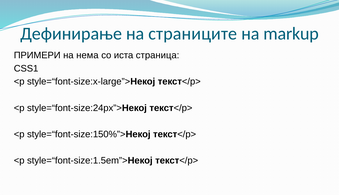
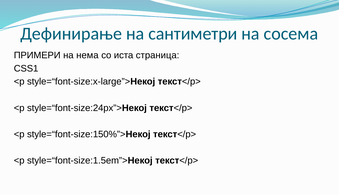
страниците: страниците -> сантиметри
markup: markup -> сосема
